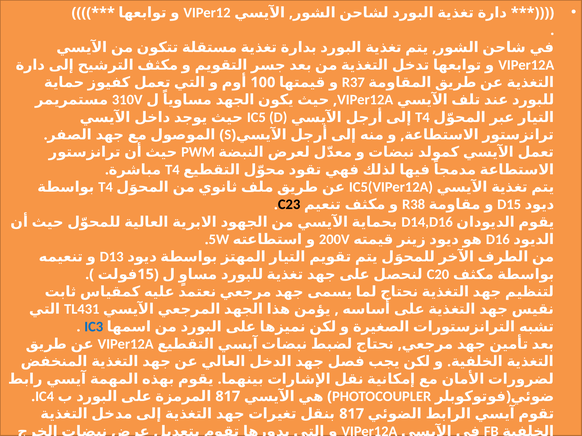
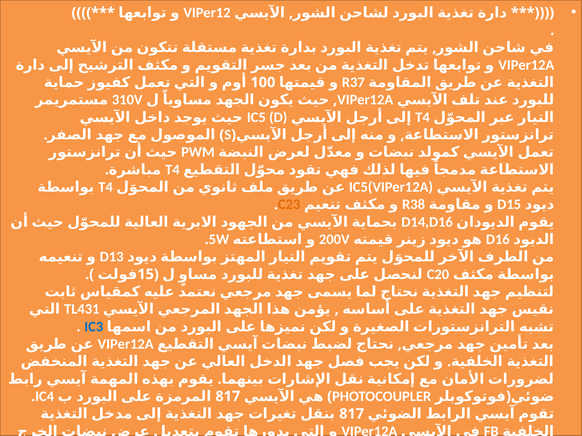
C23 colour: black -> orange
